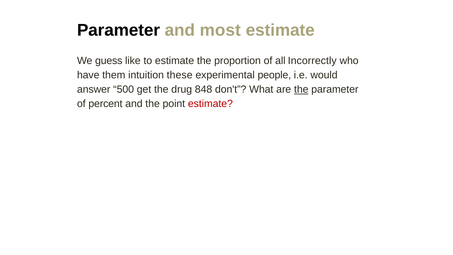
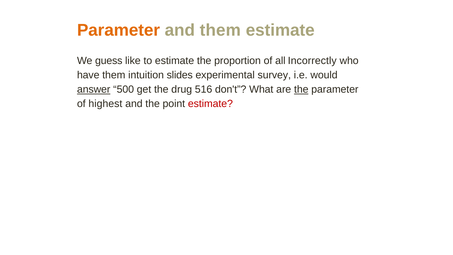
Parameter at (119, 30) colour: black -> orange
and most: most -> them
these: these -> slides
people: people -> survey
answer underline: none -> present
848: 848 -> 516
percent: percent -> highest
